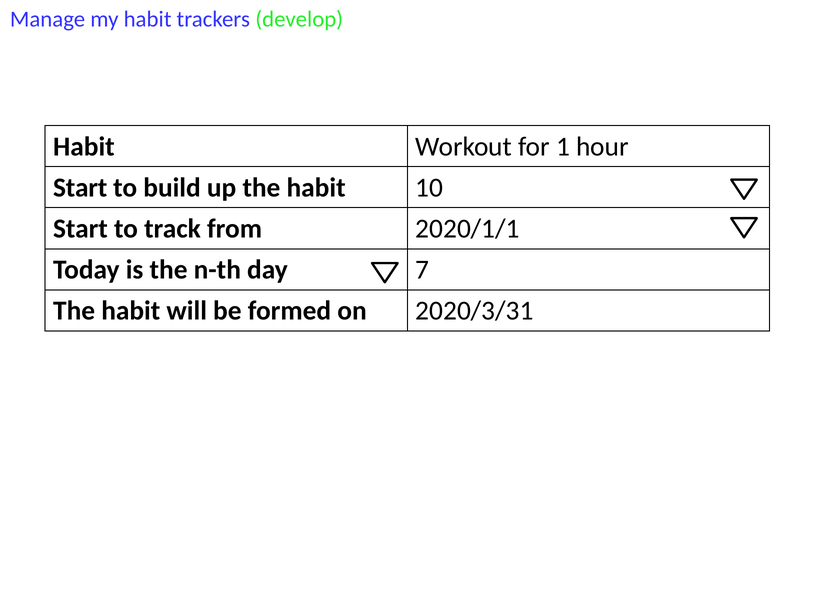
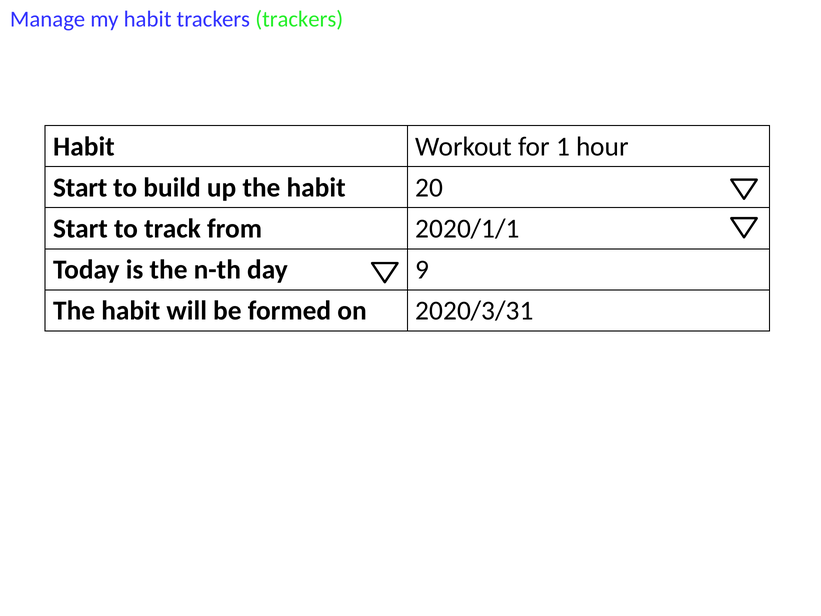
trackers develop: develop -> trackers
10: 10 -> 20
7: 7 -> 9
